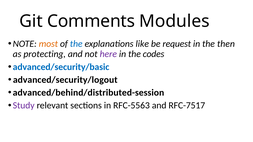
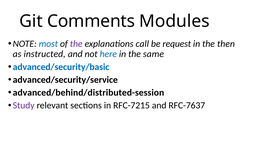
most colour: orange -> blue
the at (76, 44) colour: blue -> purple
like: like -> call
protecting: protecting -> instructed
here colour: purple -> blue
codes: codes -> same
advanced/security/logout: advanced/security/logout -> advanced/security/service
RFC-5563: RFC-5563 -> RFC-7215
RFC-7517: RFC-7517 -> RFC-7637
